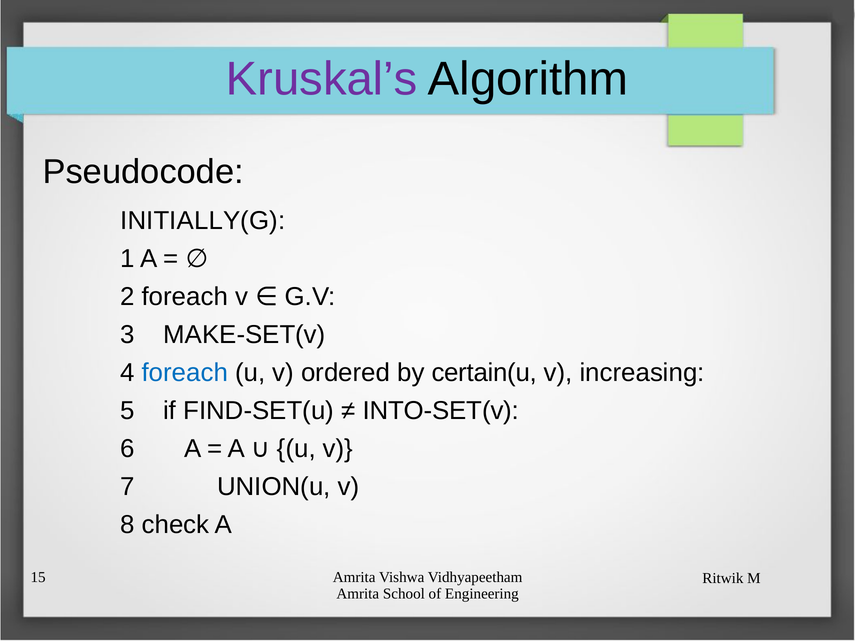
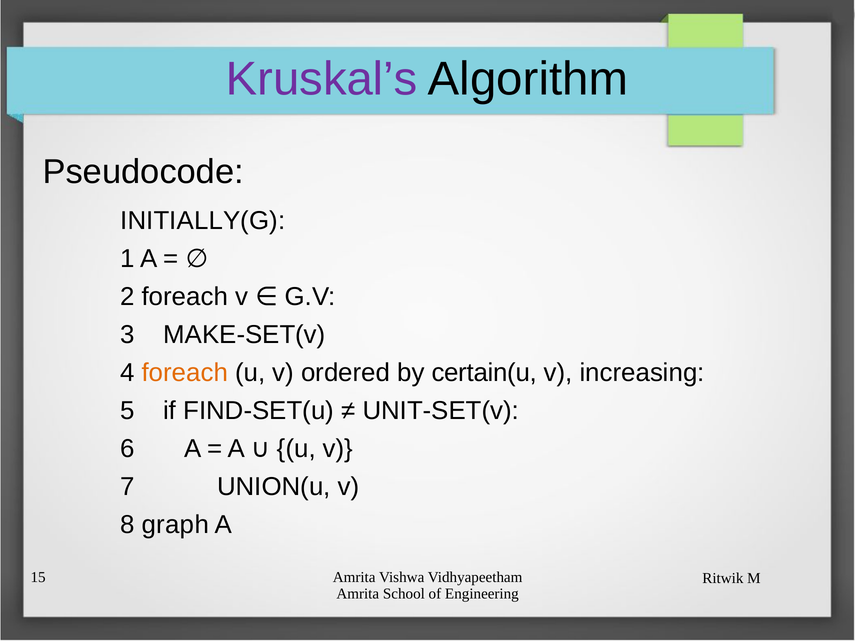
foreach at (185, 373) colour: blue -> orange
INTO-SET(v: INTO-SET(v -> UNIT-SET(v
check: check -> graph
